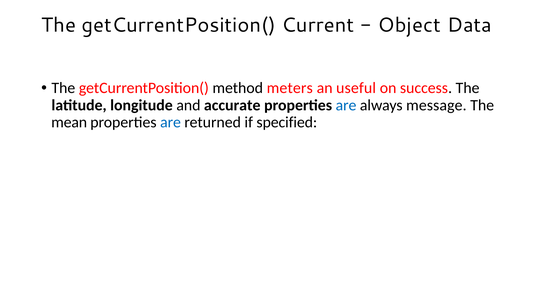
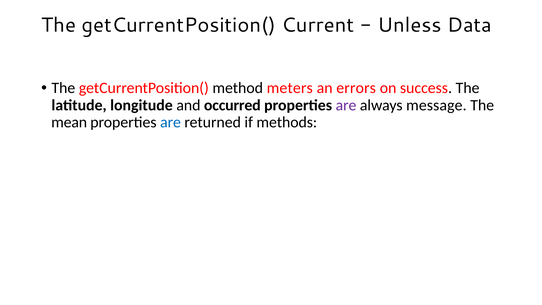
Object: Object -> Unless
useful: useful -> errors
accurate: accurate -> occurred
are at (346, 105) colour: blue -> purple
specified: specified -> methods
